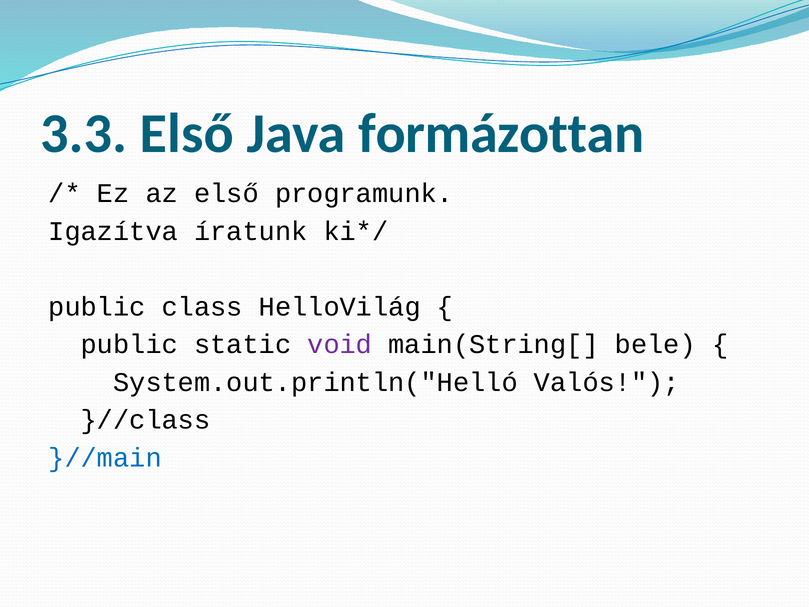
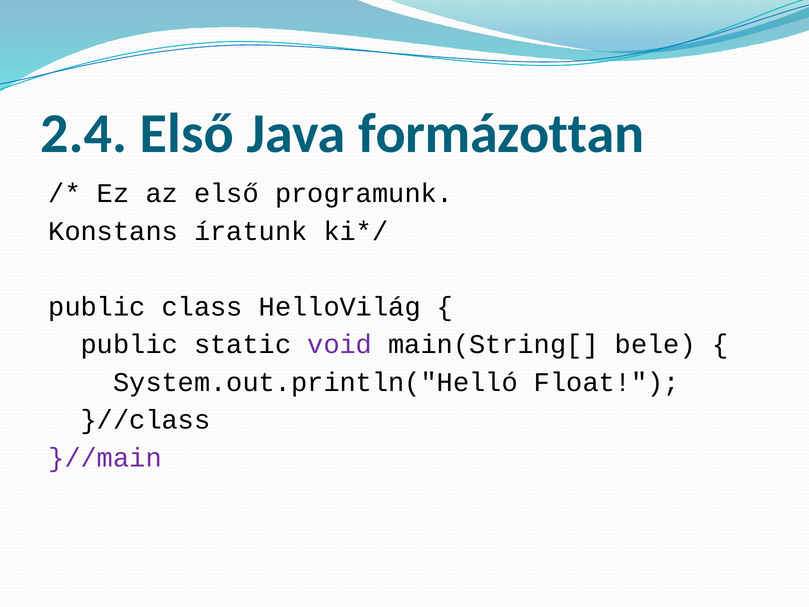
3.3: 3.3 -> 2.4
Igazítva: Igazítva -> Konstans
Valós: Valós -> Float
}//main colour: blue -> purple
